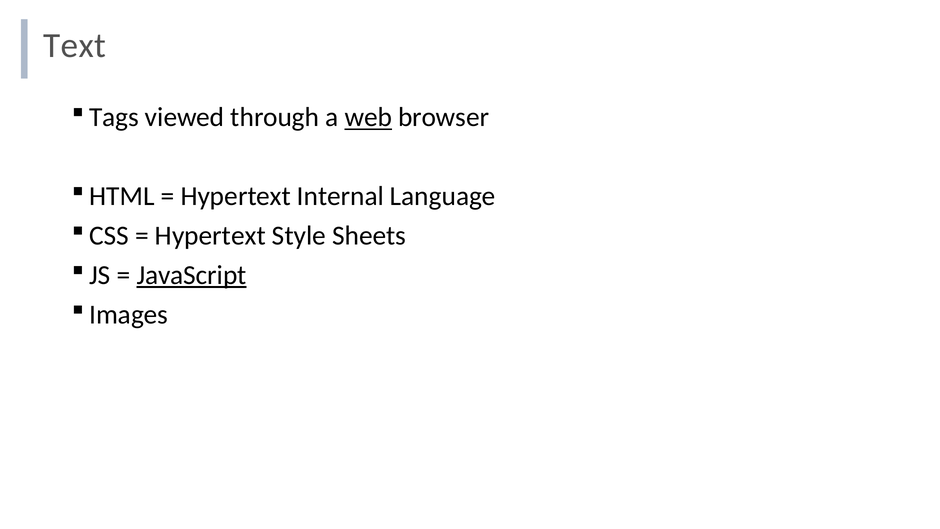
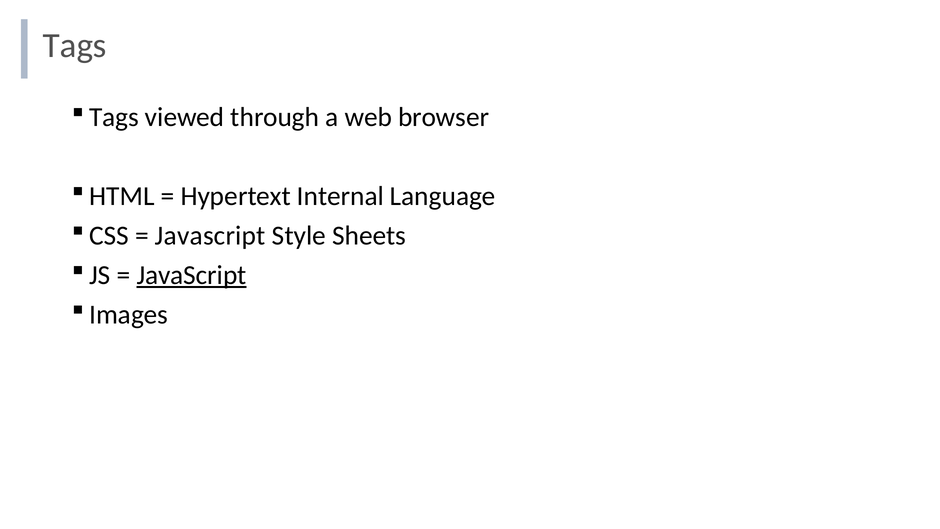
Text at (75, 45): Text -> Tags
web underline: present -> none
Hypertext at (210, 236): Hypertext -> Javascript
